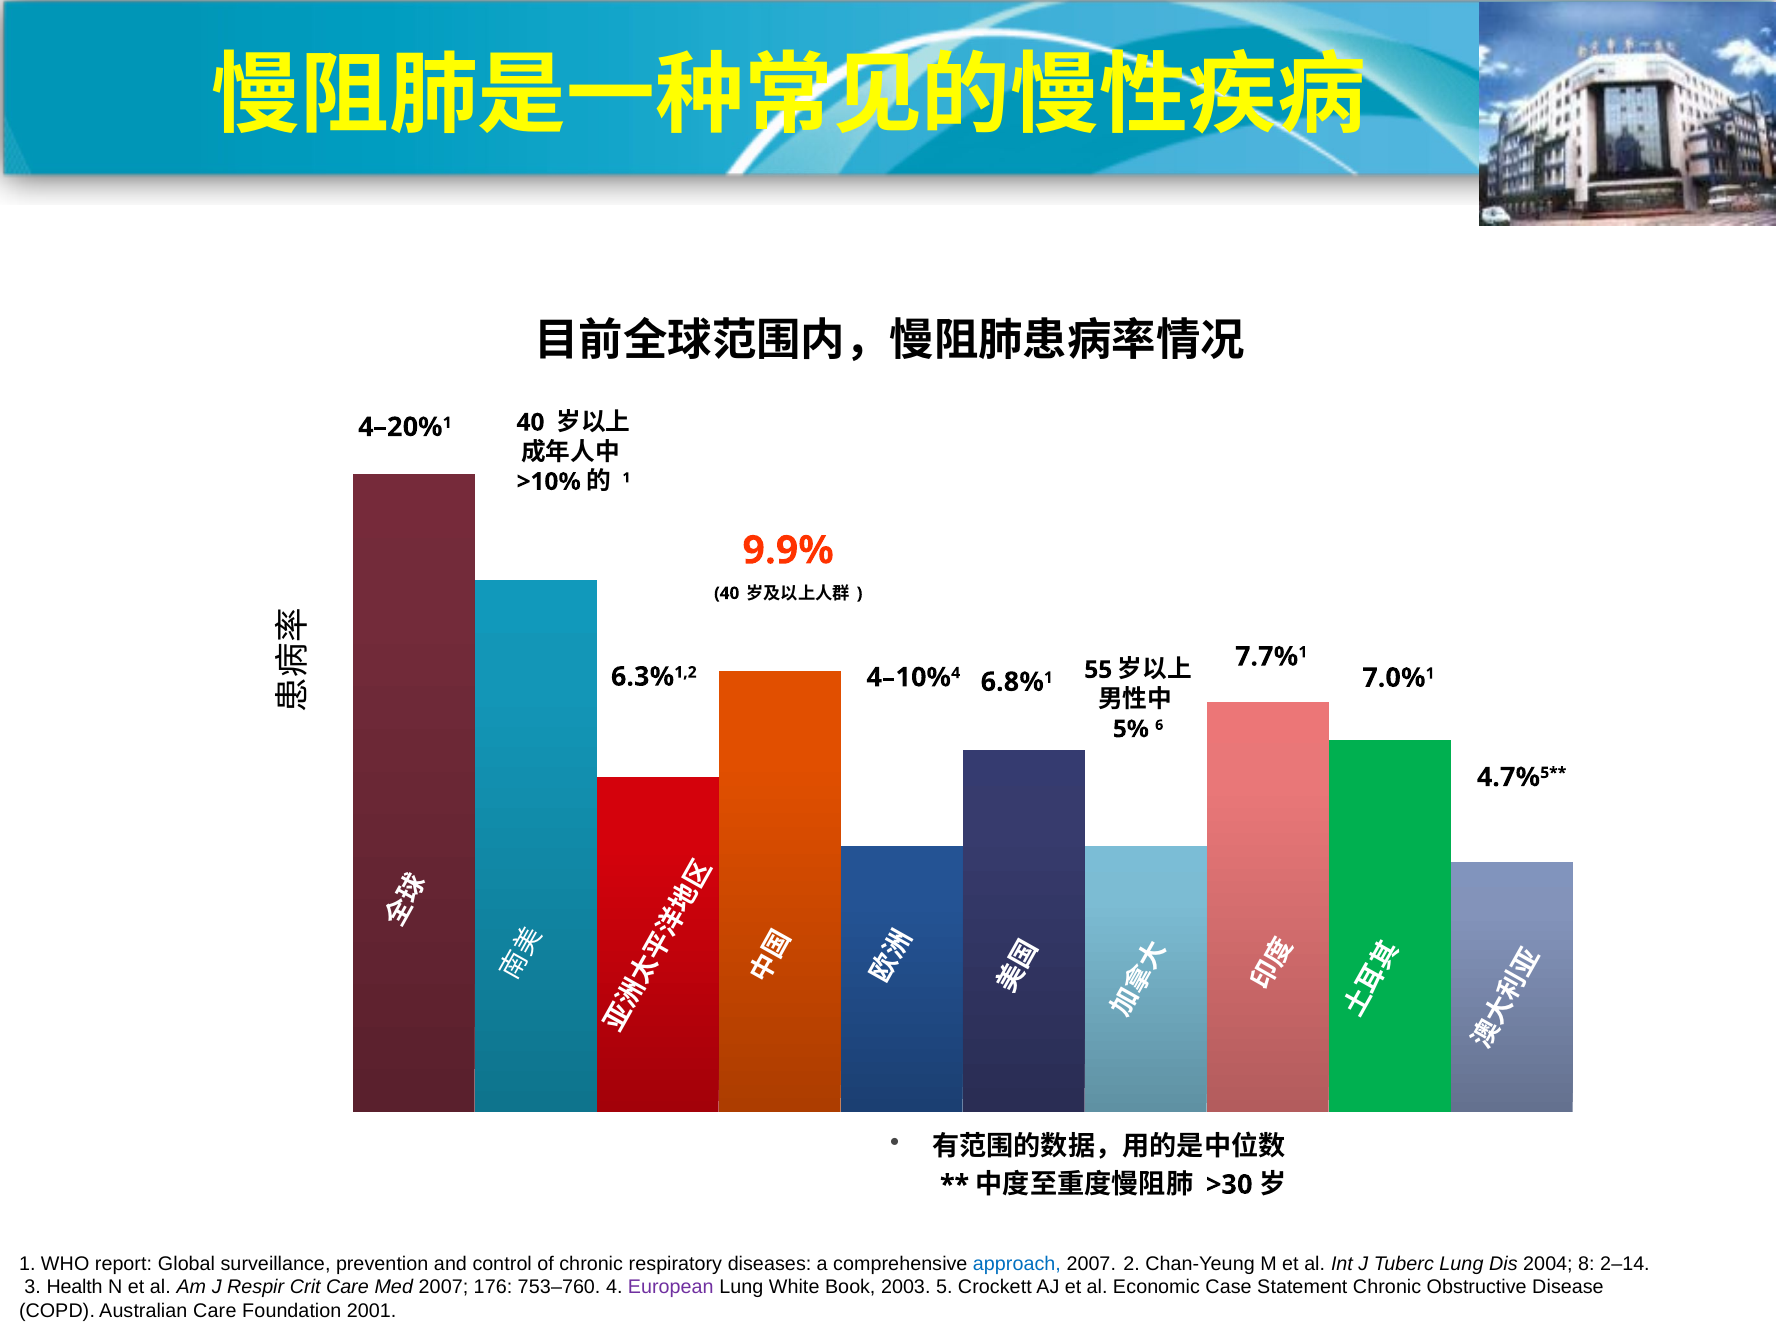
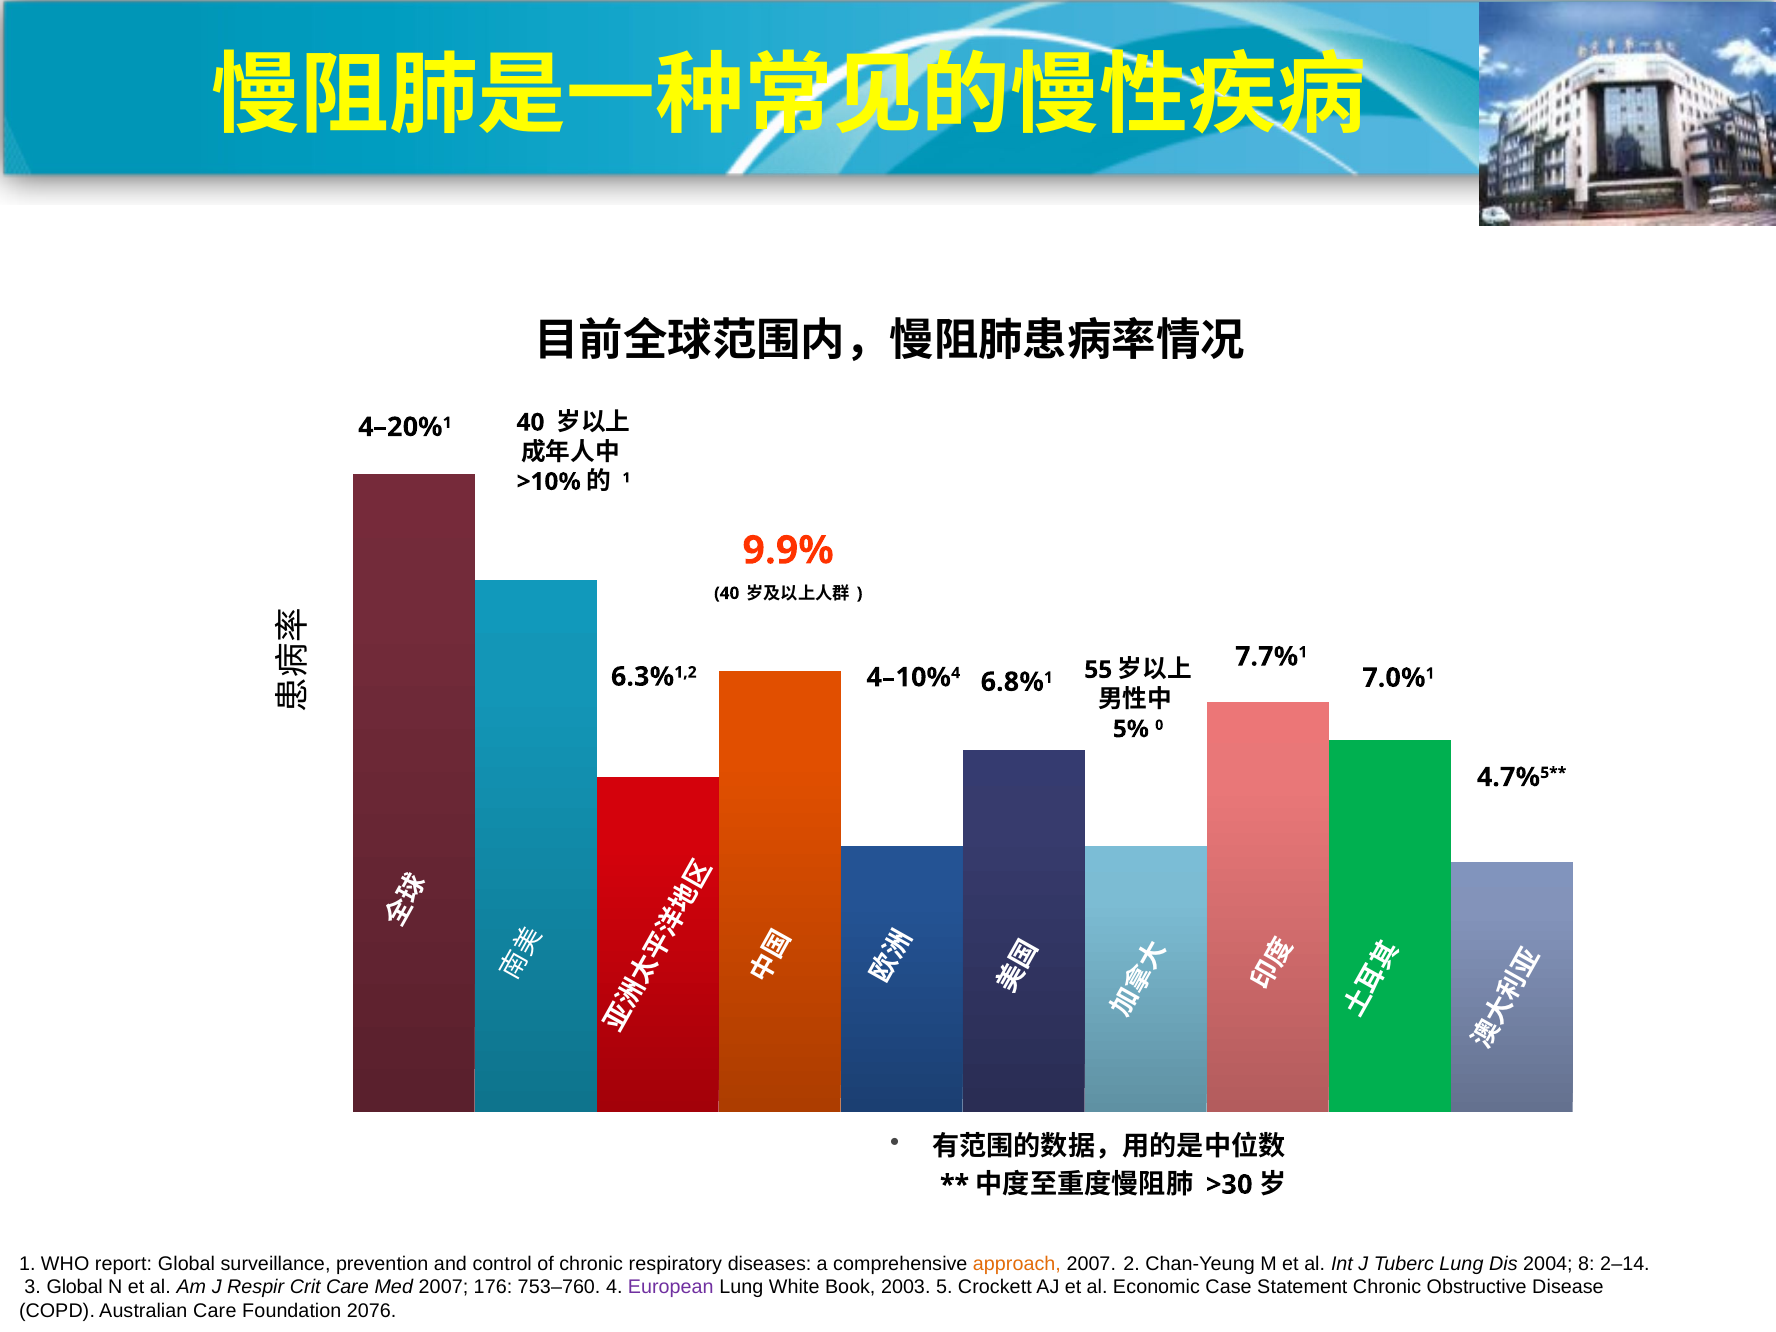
6: 6 -> 0
approach colour: blue -> orange
3 Health: Health -> Global
2001: 2001 -> 2076
